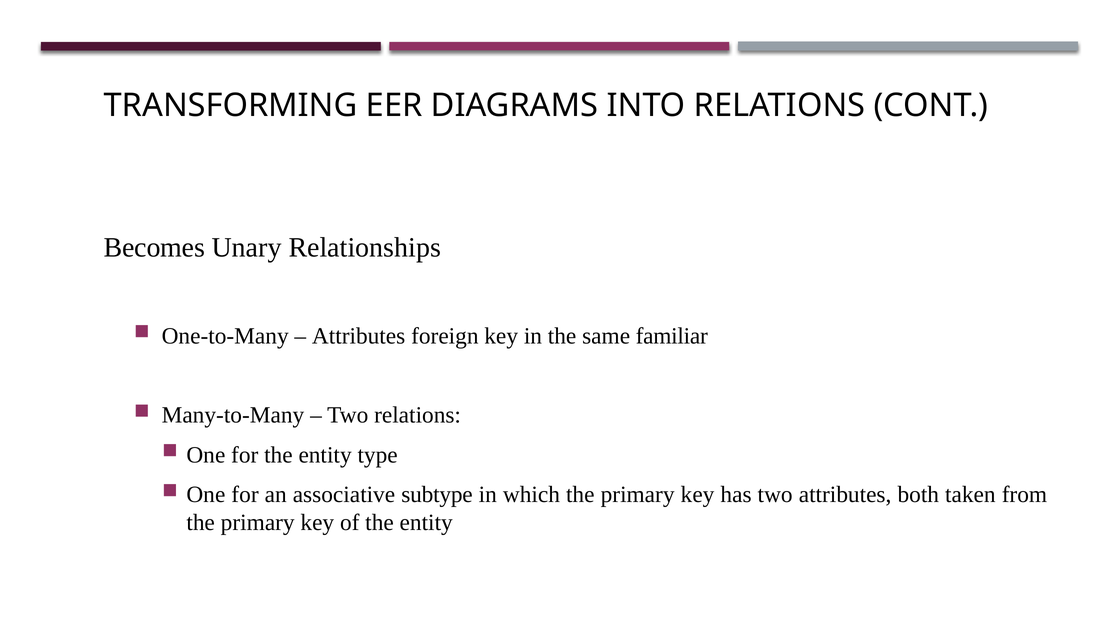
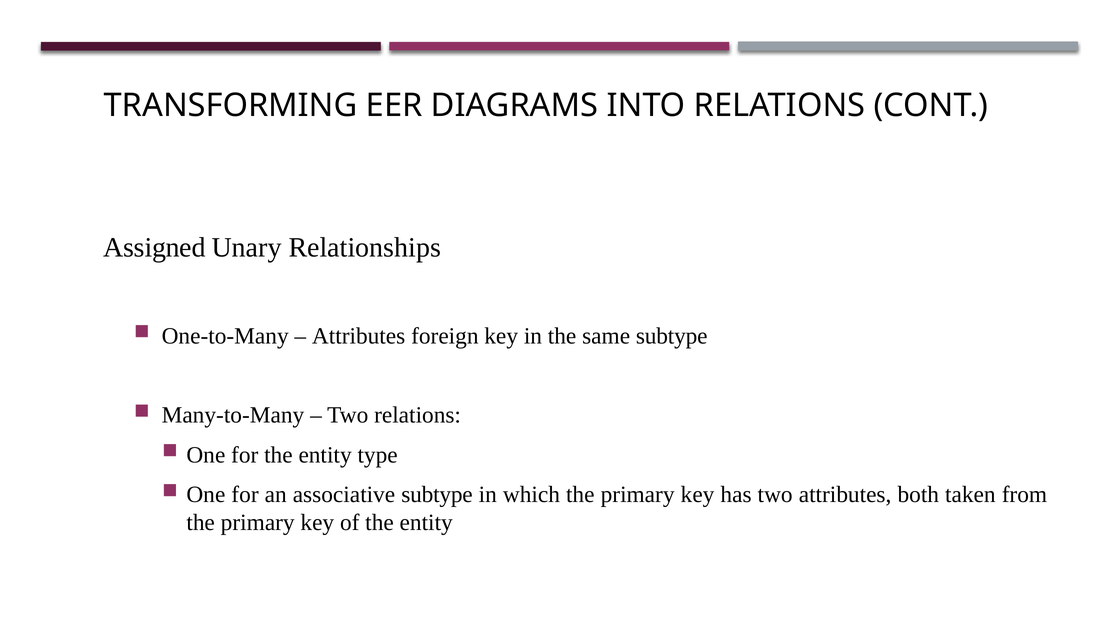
Becomes: Becomes -> Assigned
same familiar: familiar -> subtype
